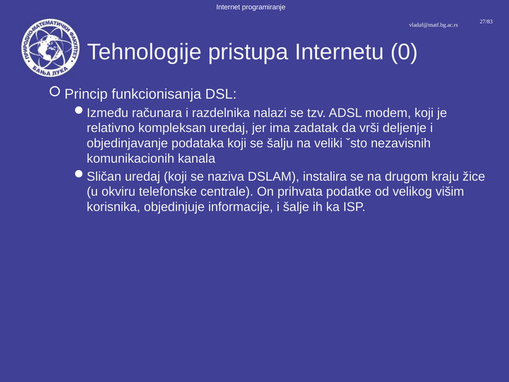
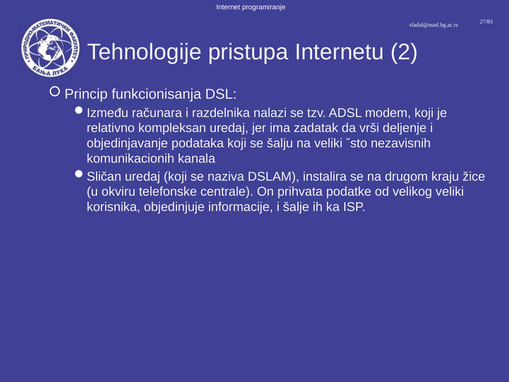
0: 0 -> 2
velikog višim: višim -> veliki
